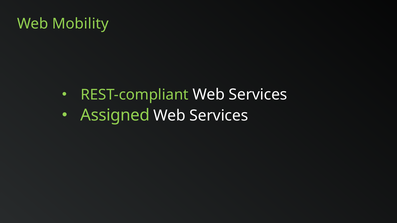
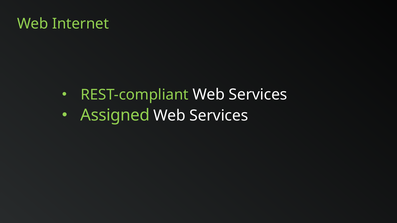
Mobility: Mobility -> Internet
